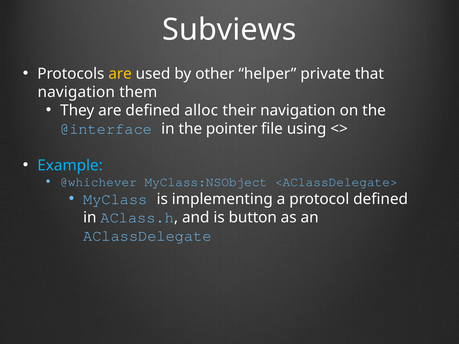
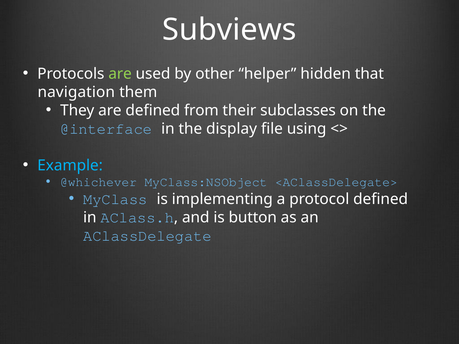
are at (120, 74) colour: yellow -> light green
private: private -> hidden
alloc: alloc -> from
their navigation: navigation -> subclasses
pointer: pointer -> display
